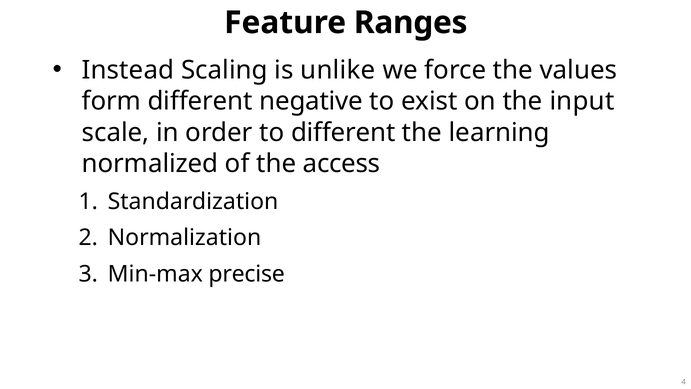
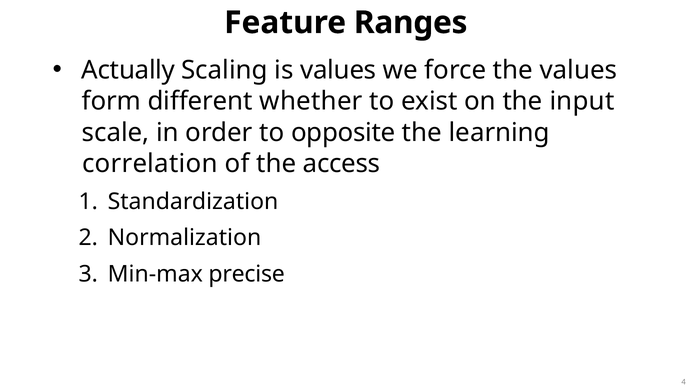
Instead: Instead -> Actually
is unlike: unlike -> values
negative: negative -> whether
to different: different -> opposite
normalized: normalized -> correlation
